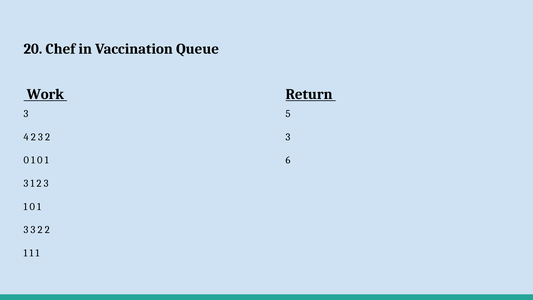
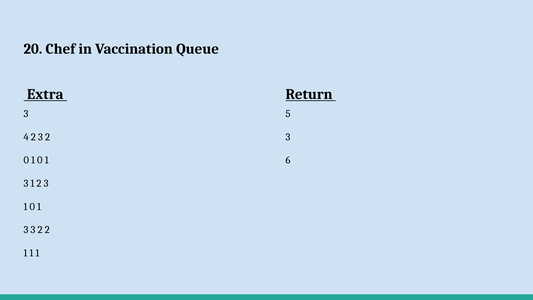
Work: Work -> Extra
